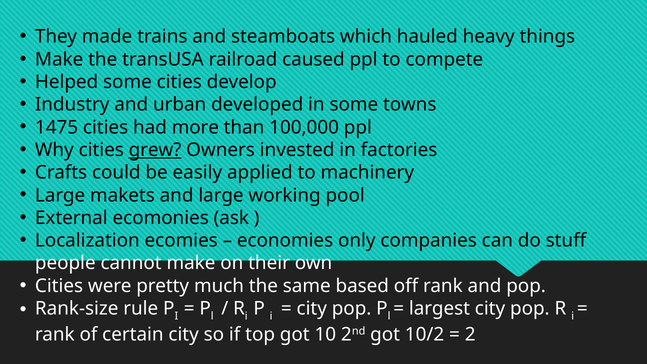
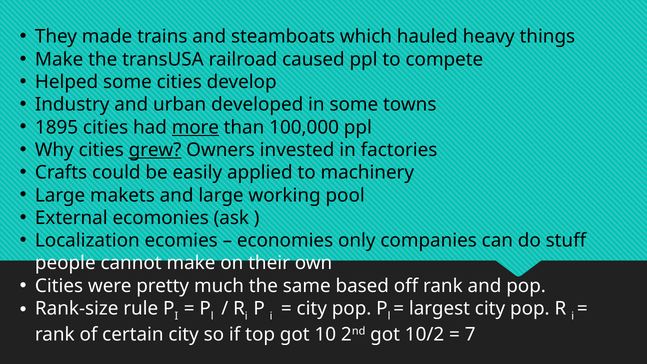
1475: 1475 -> 1895
more underline: none -> present
2: 2 -> 7
